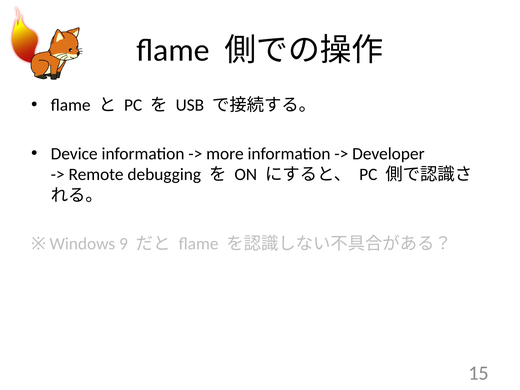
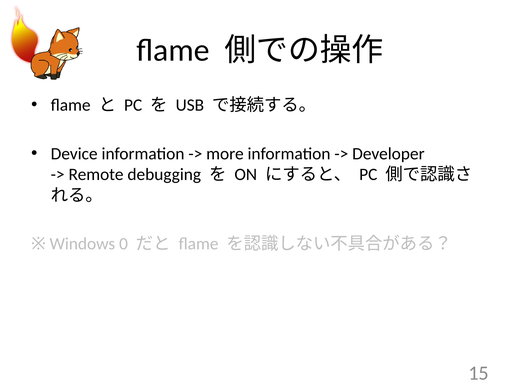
9: 9 -> 0
